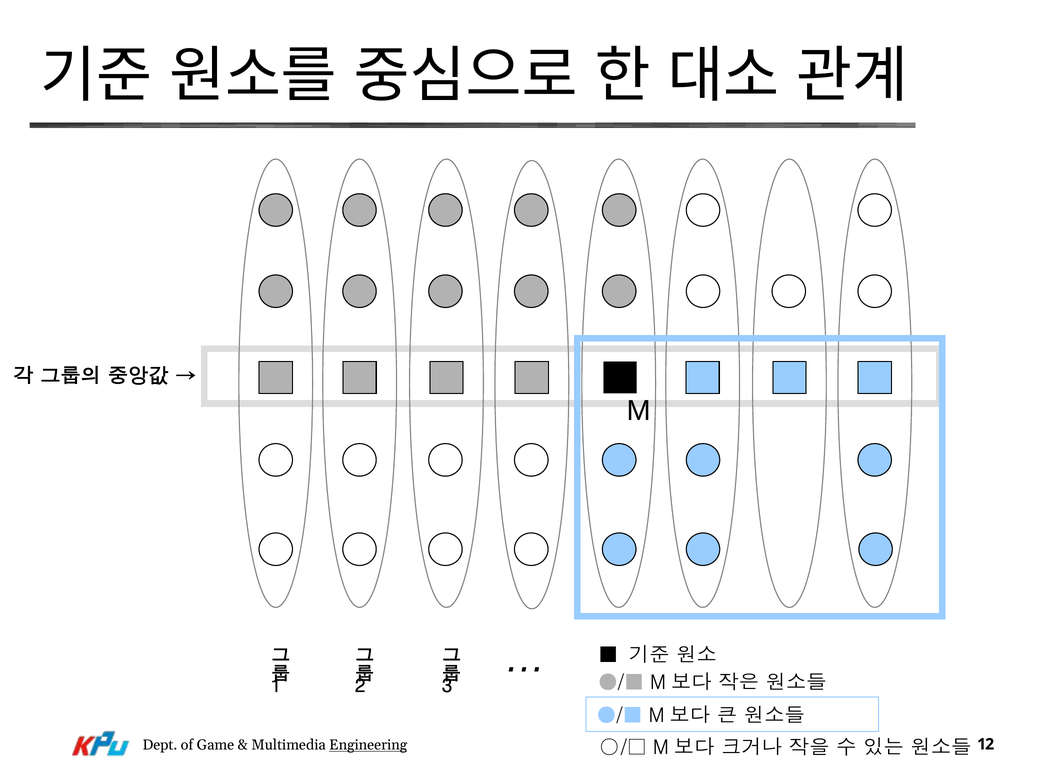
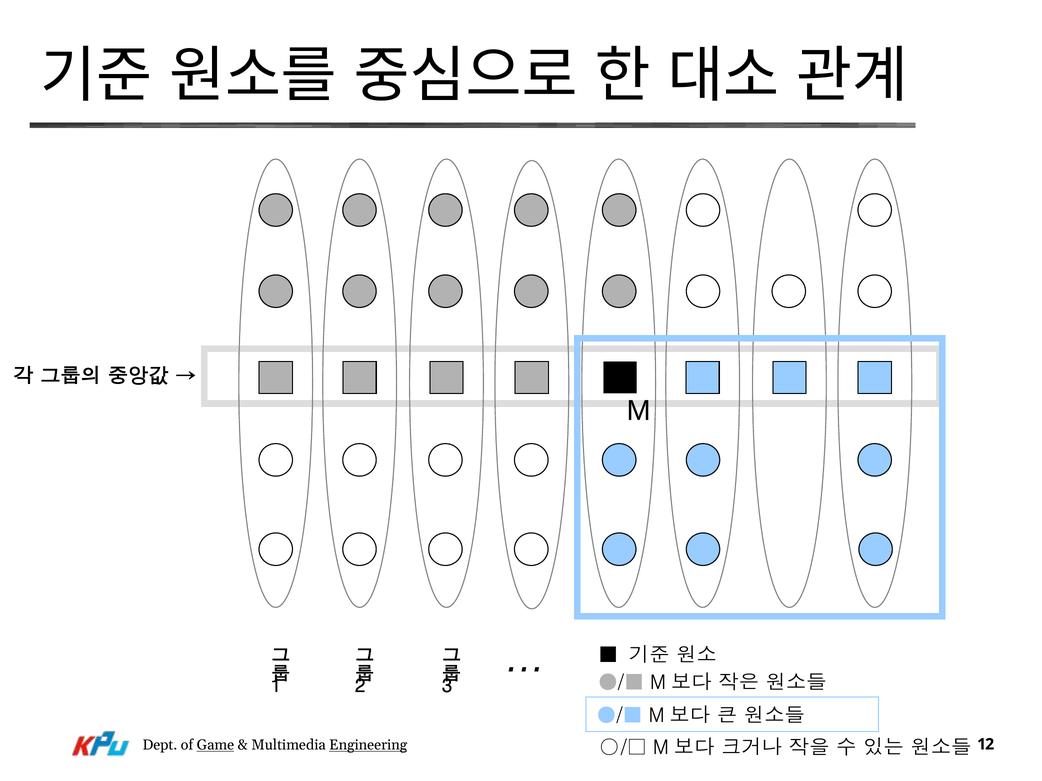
Game underline: none -> present
